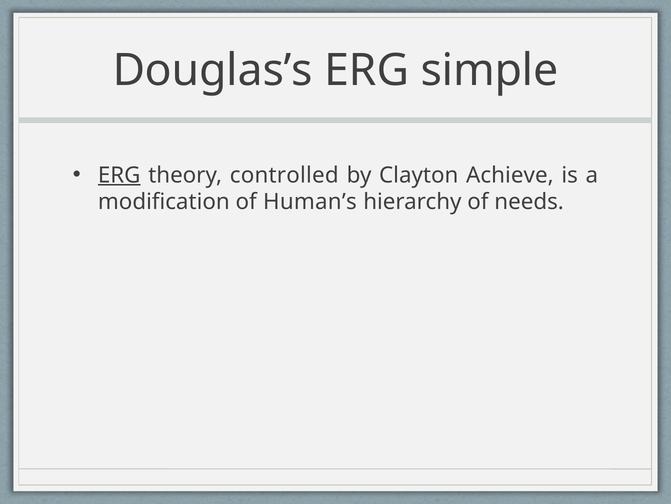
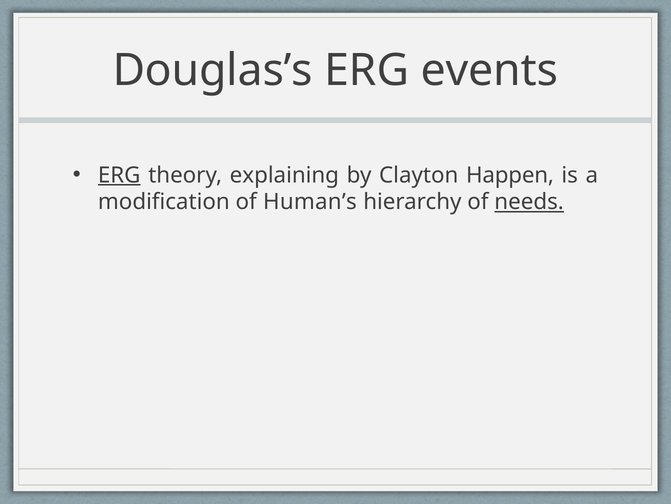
simple: simple -> events
controlled: controlled -> explaining
Achieve: Achieve -> Happen
needs underline: none -> present
